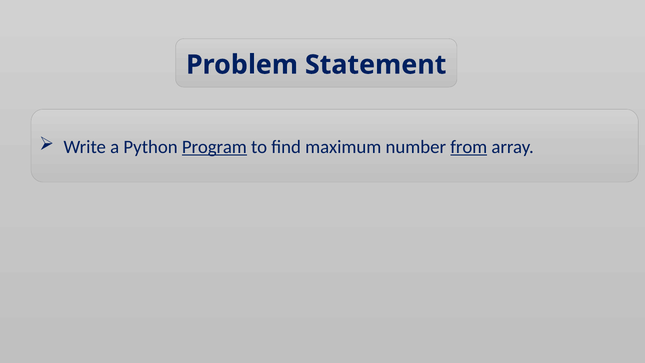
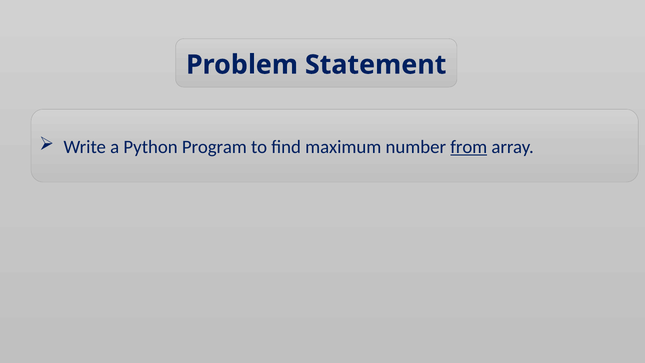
Program underline: present -> none
